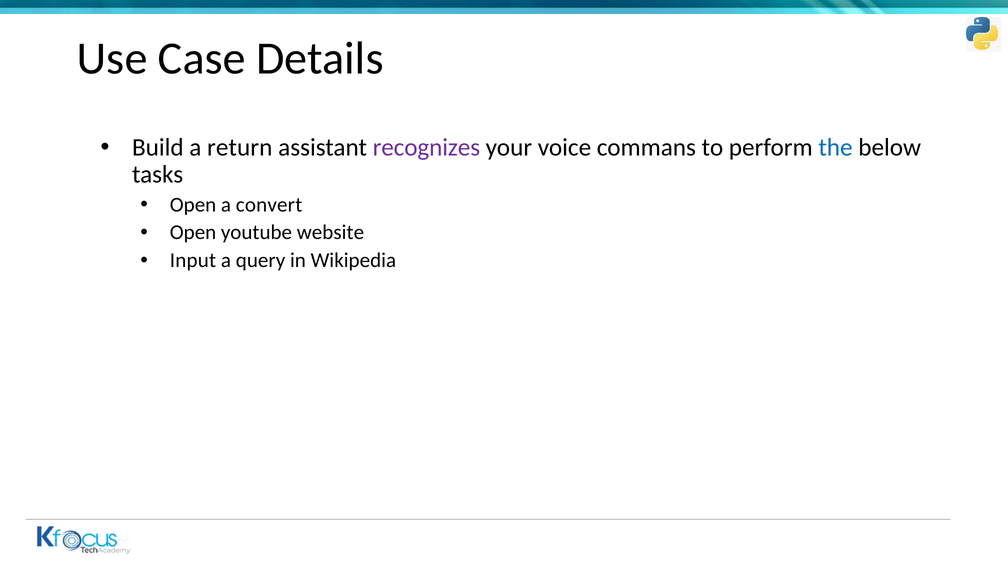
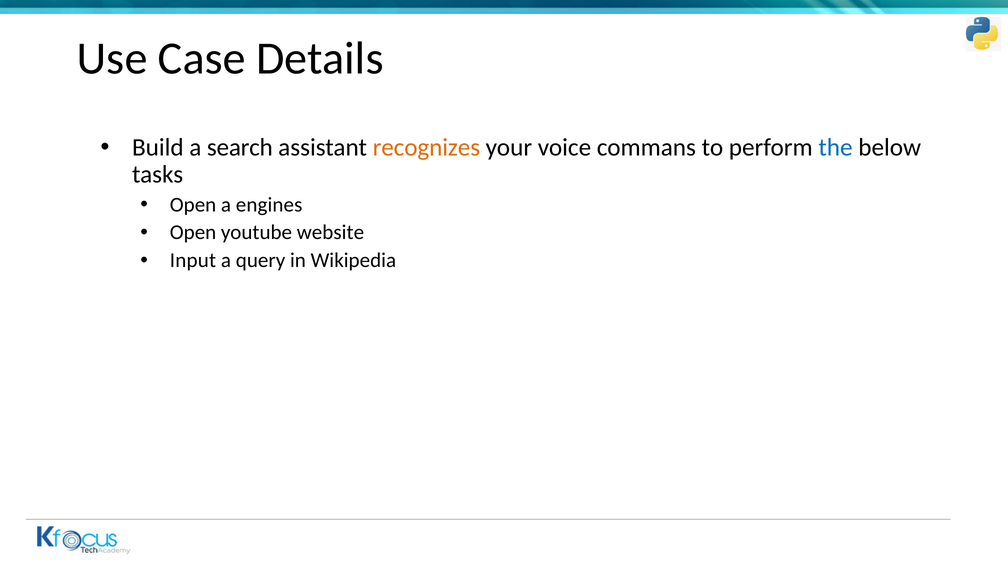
return: return -> search
recognizes colour: purple -> orange
convert: convert -> engines
